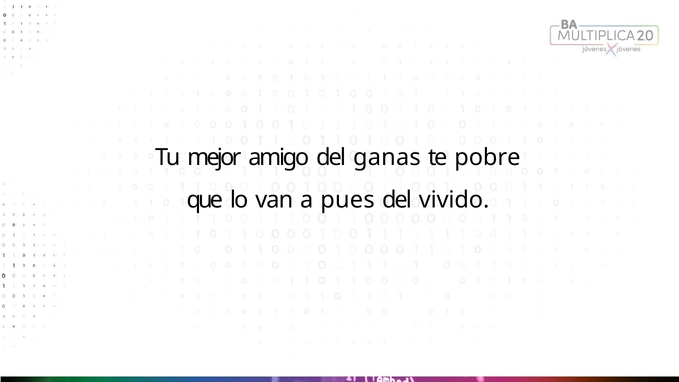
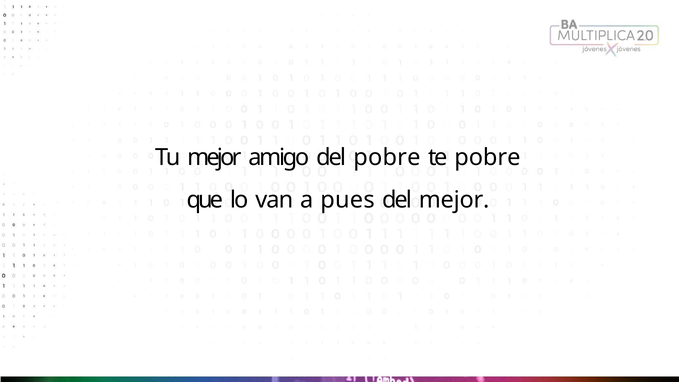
del ganas: ganas -> pobre
del vivido: vivido -> mejor
